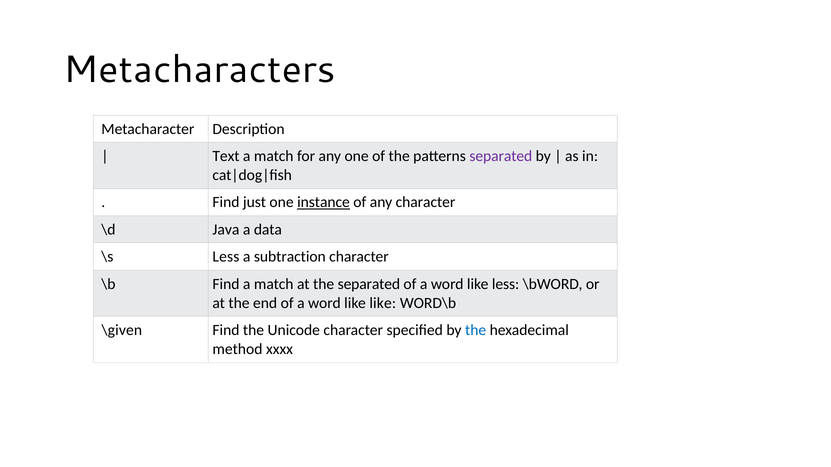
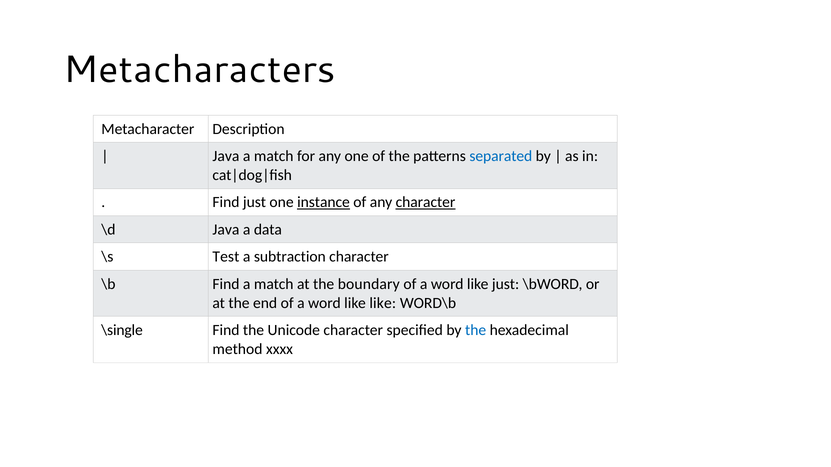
Text at (226, 156): Text -> Java
separated at (501, 156) colour: purple -> blue
character at (425, 203) underline: none -> present
\s Less: Less -> Test
the separated: separated -> boundary
like less: less -> just
\given: \given -> \single
